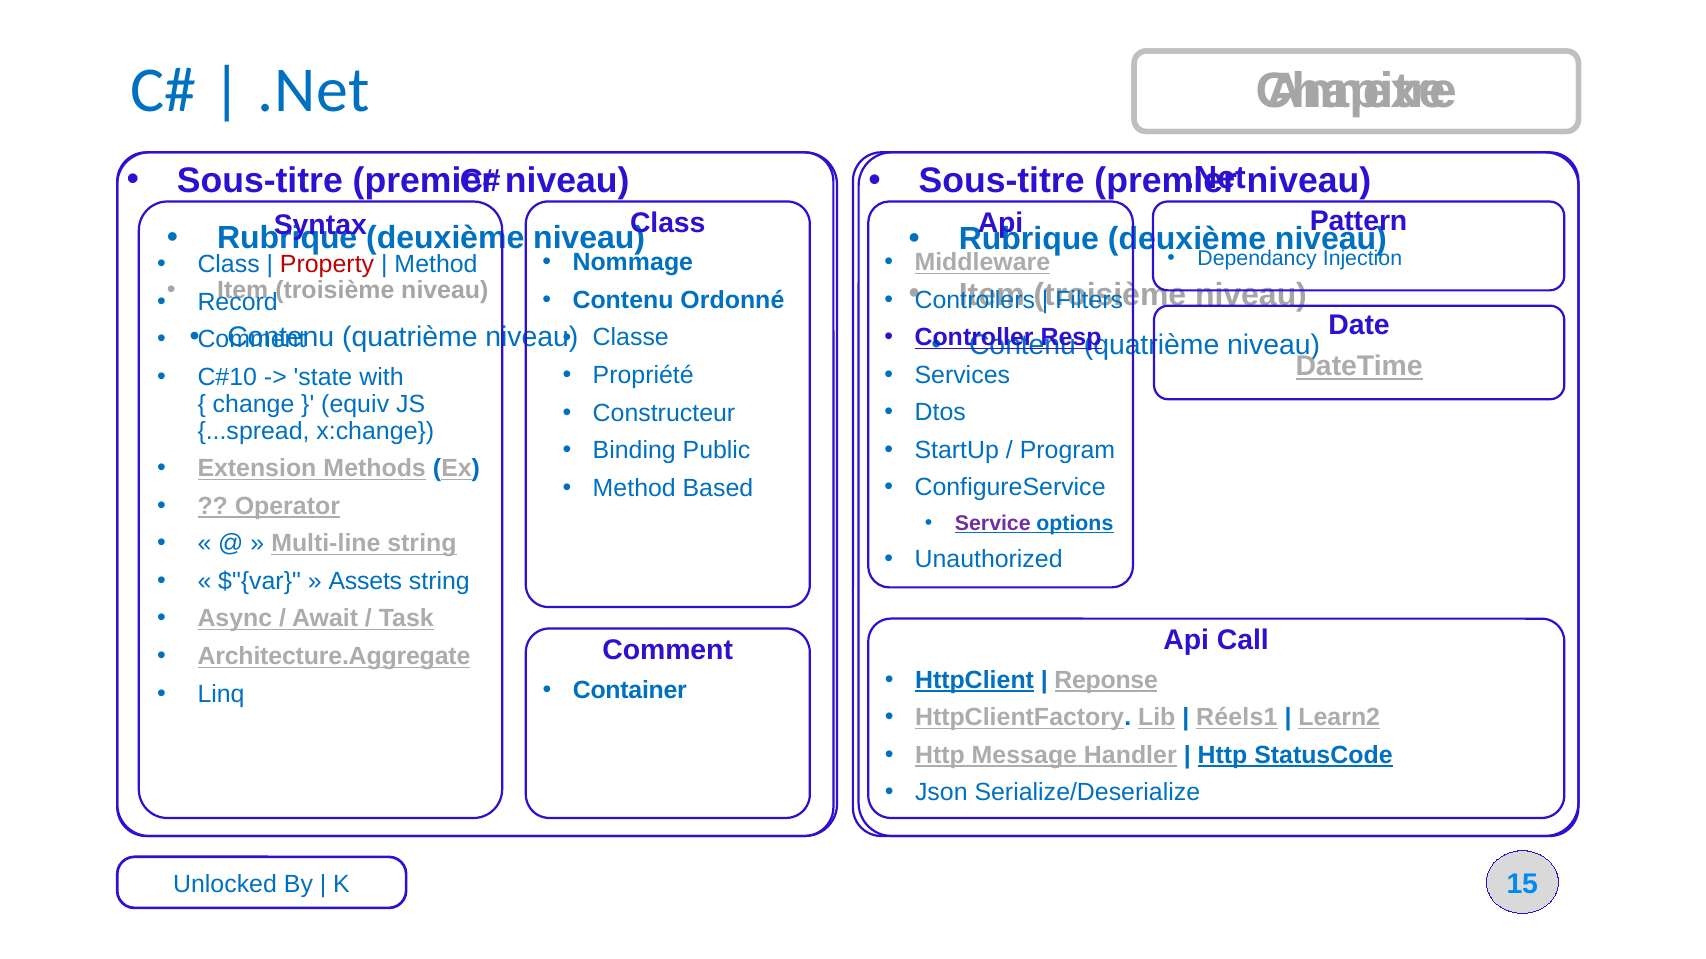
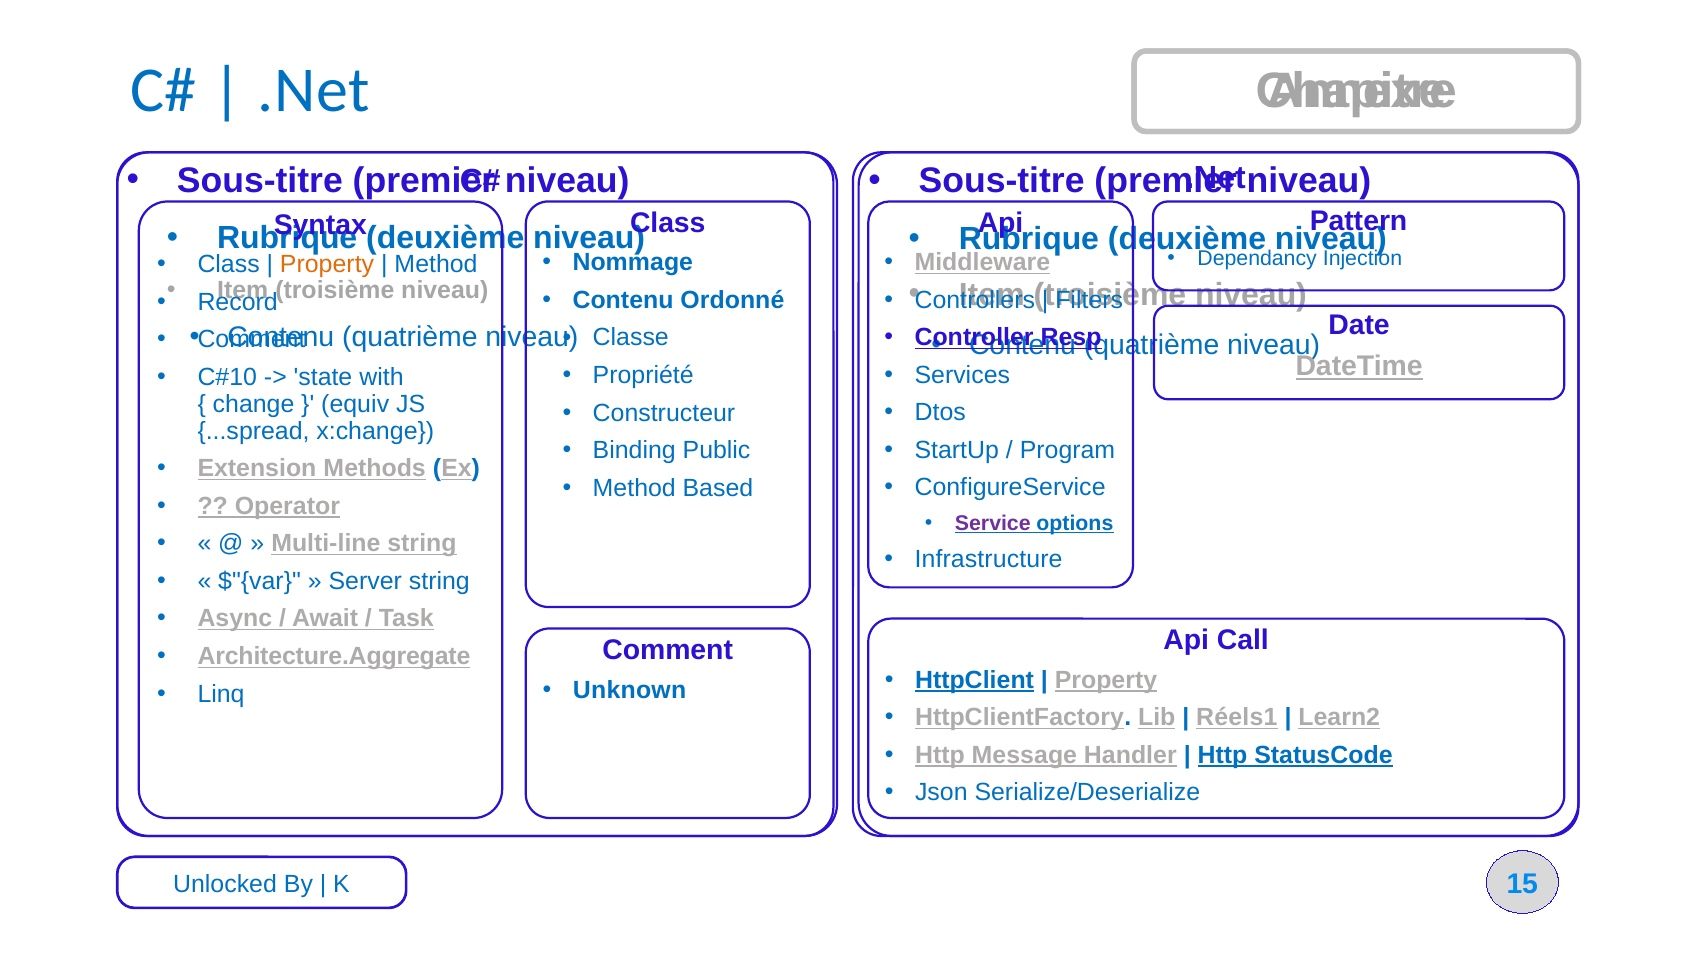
Property at (327, 265) colour: red -> orange
Unauthorized: Unauthorized -> Infrastructure
Assets: Assets -> Server
Reponse at (1106, 680): Reponse -> Property
Container: Container -> Unknown
